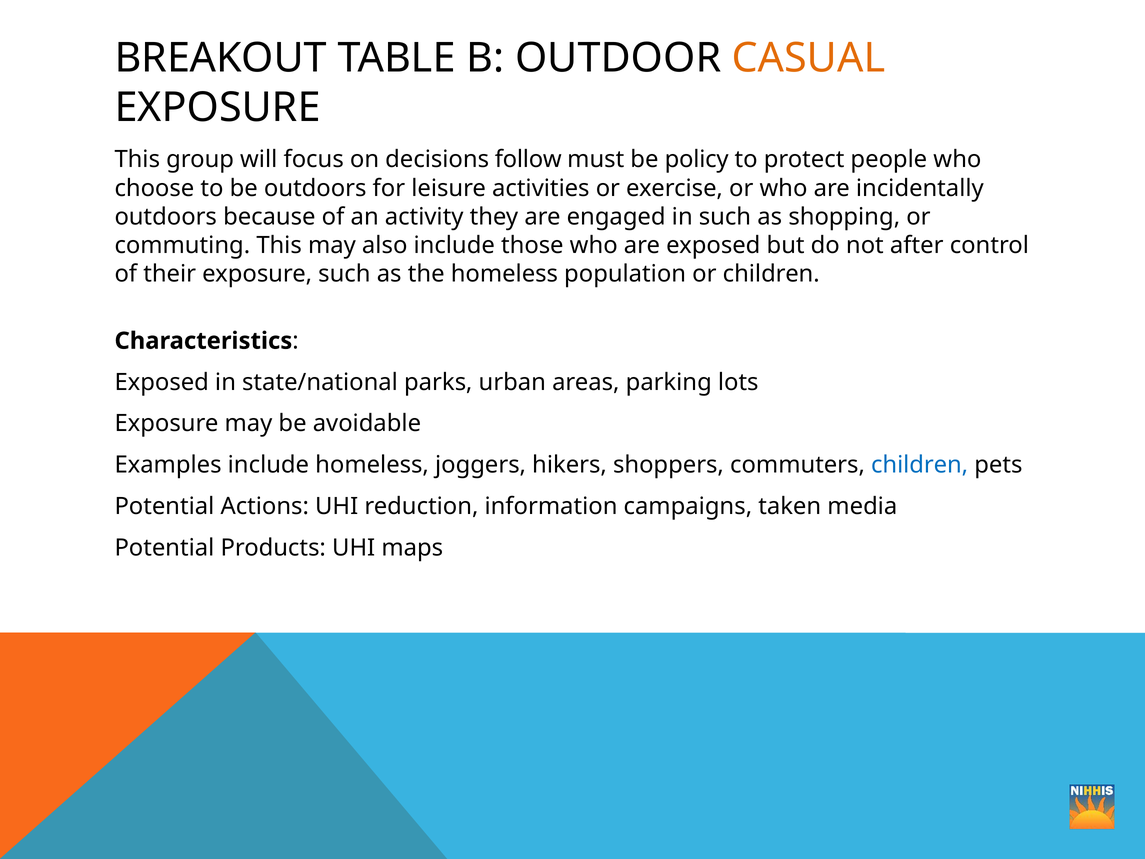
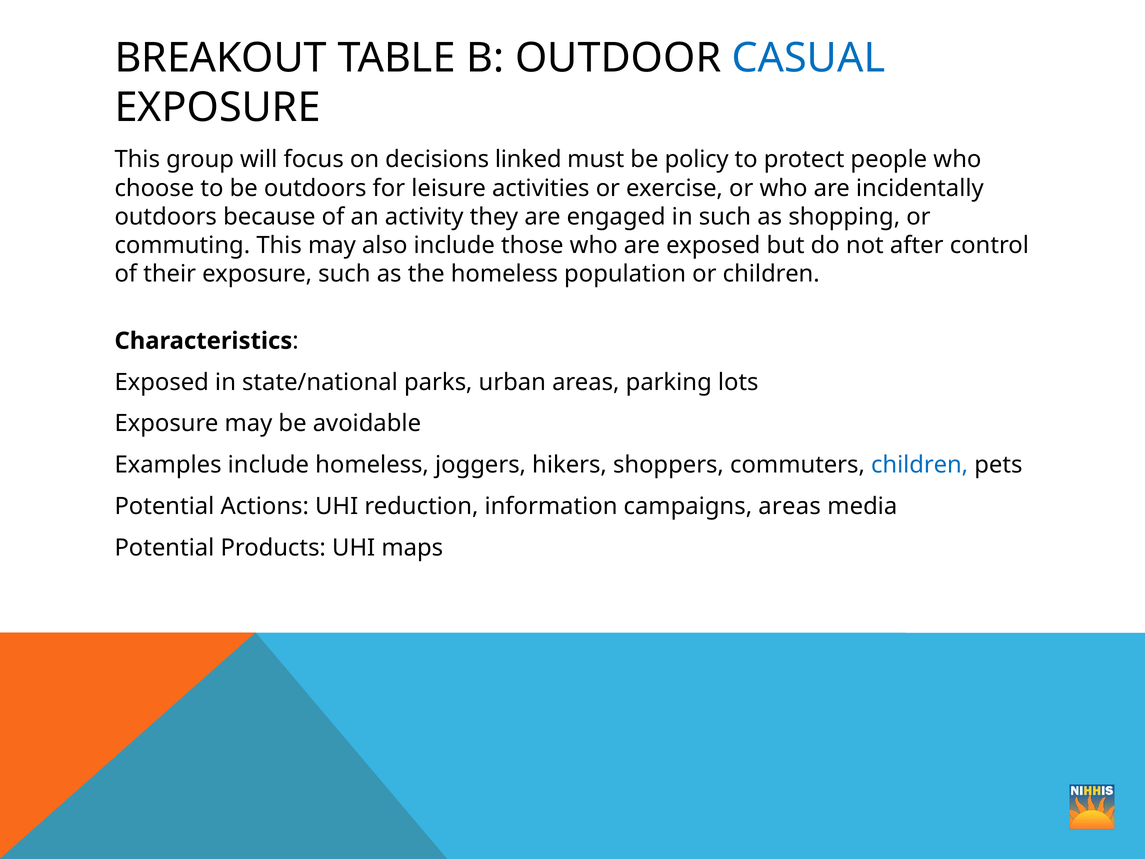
CASUAL colour: orange -> blue
follow: follow -> linked
campaigns taken: taken -> areas
